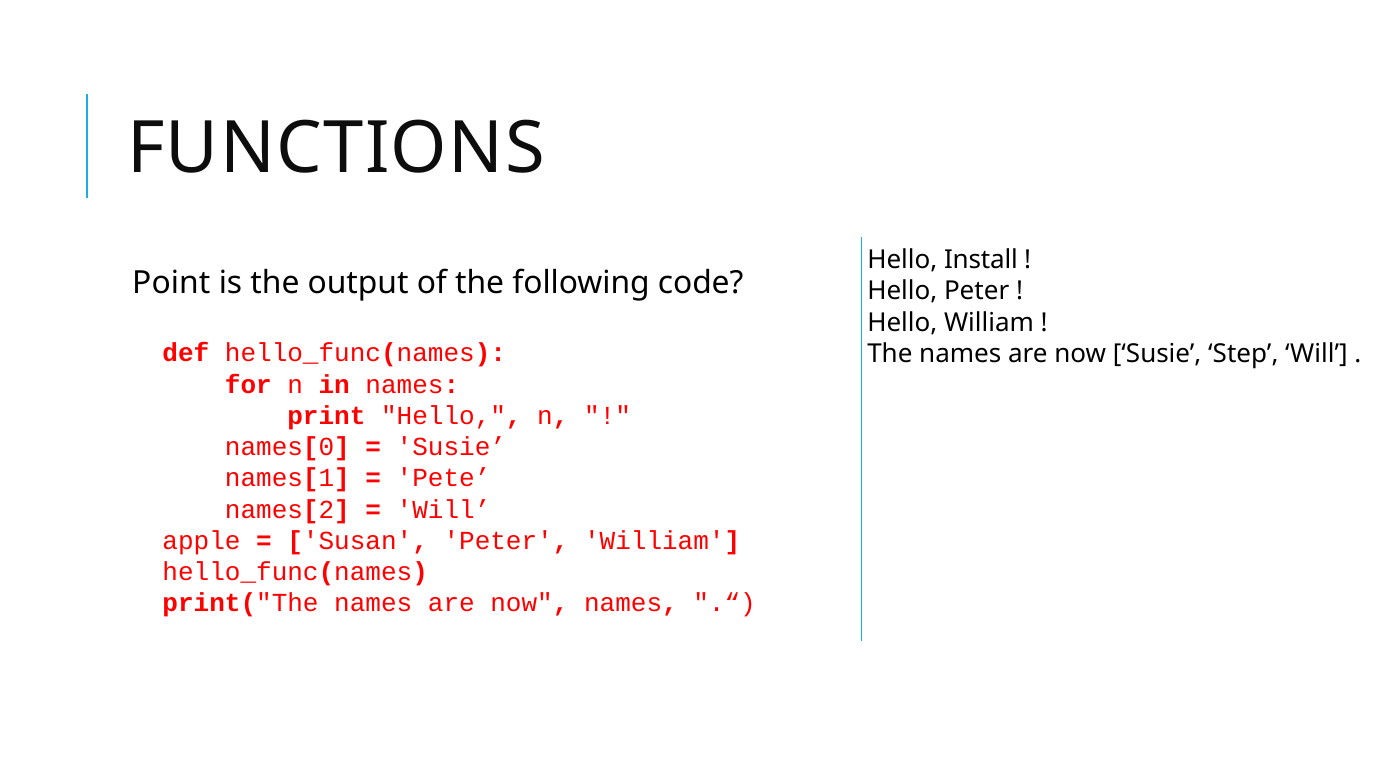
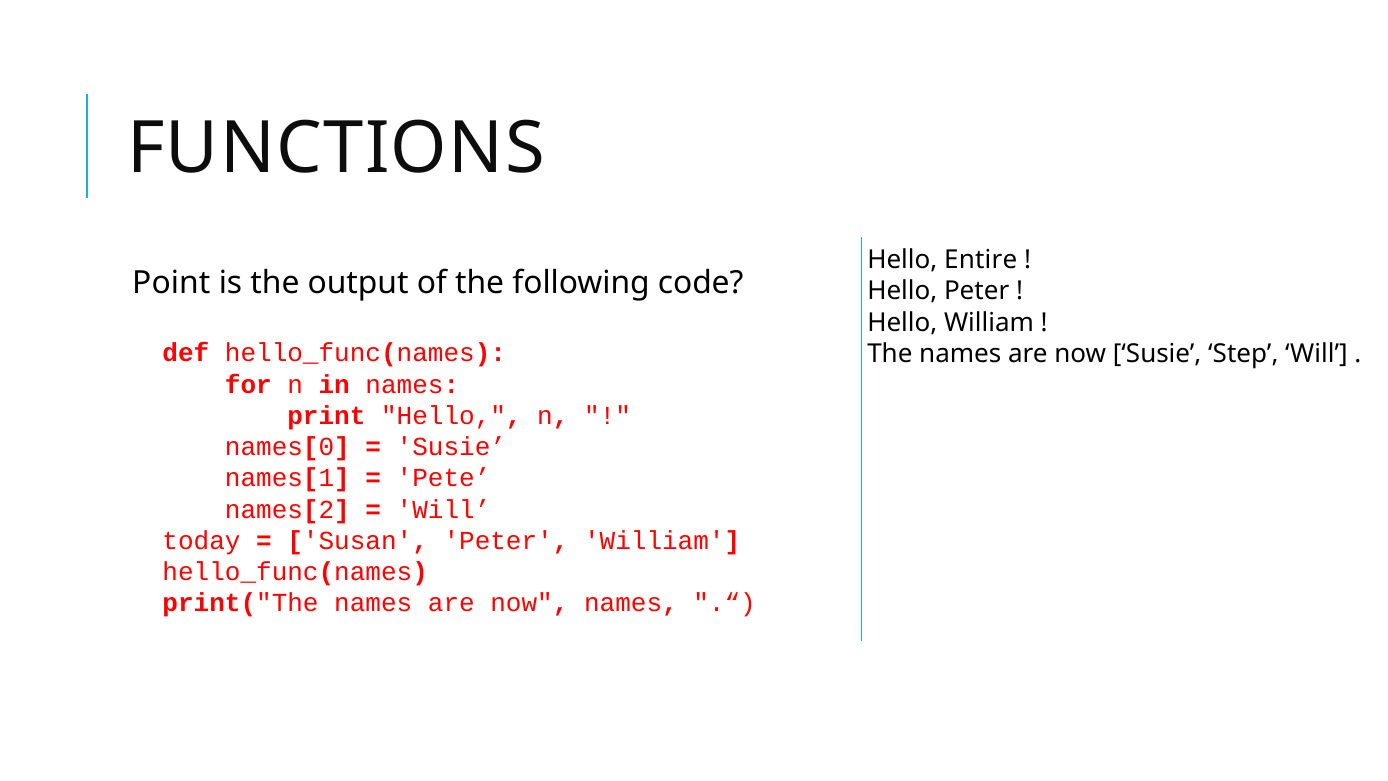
Install: Install -> Entire
apple: apple -> today
